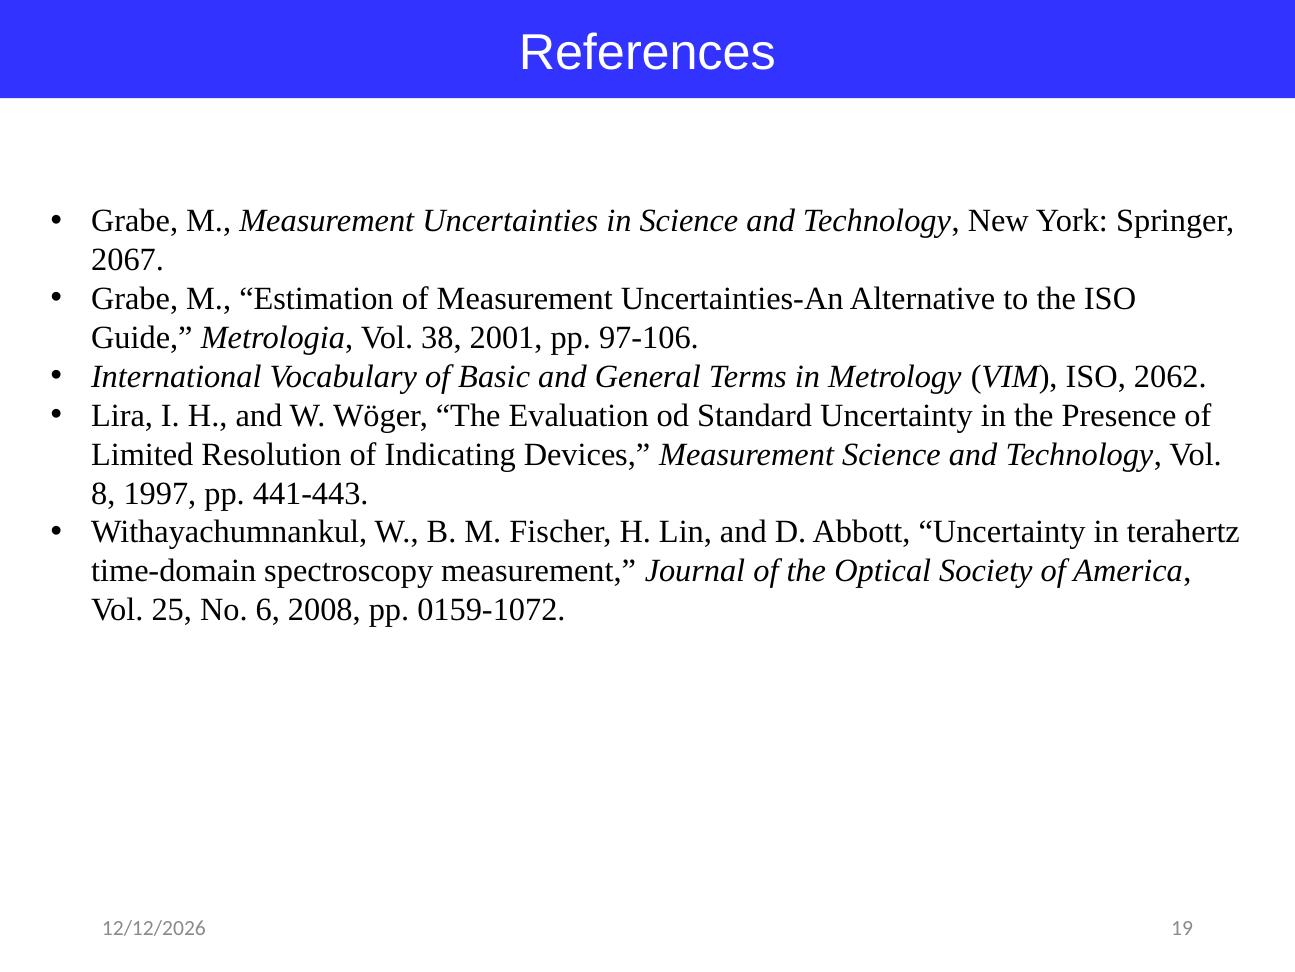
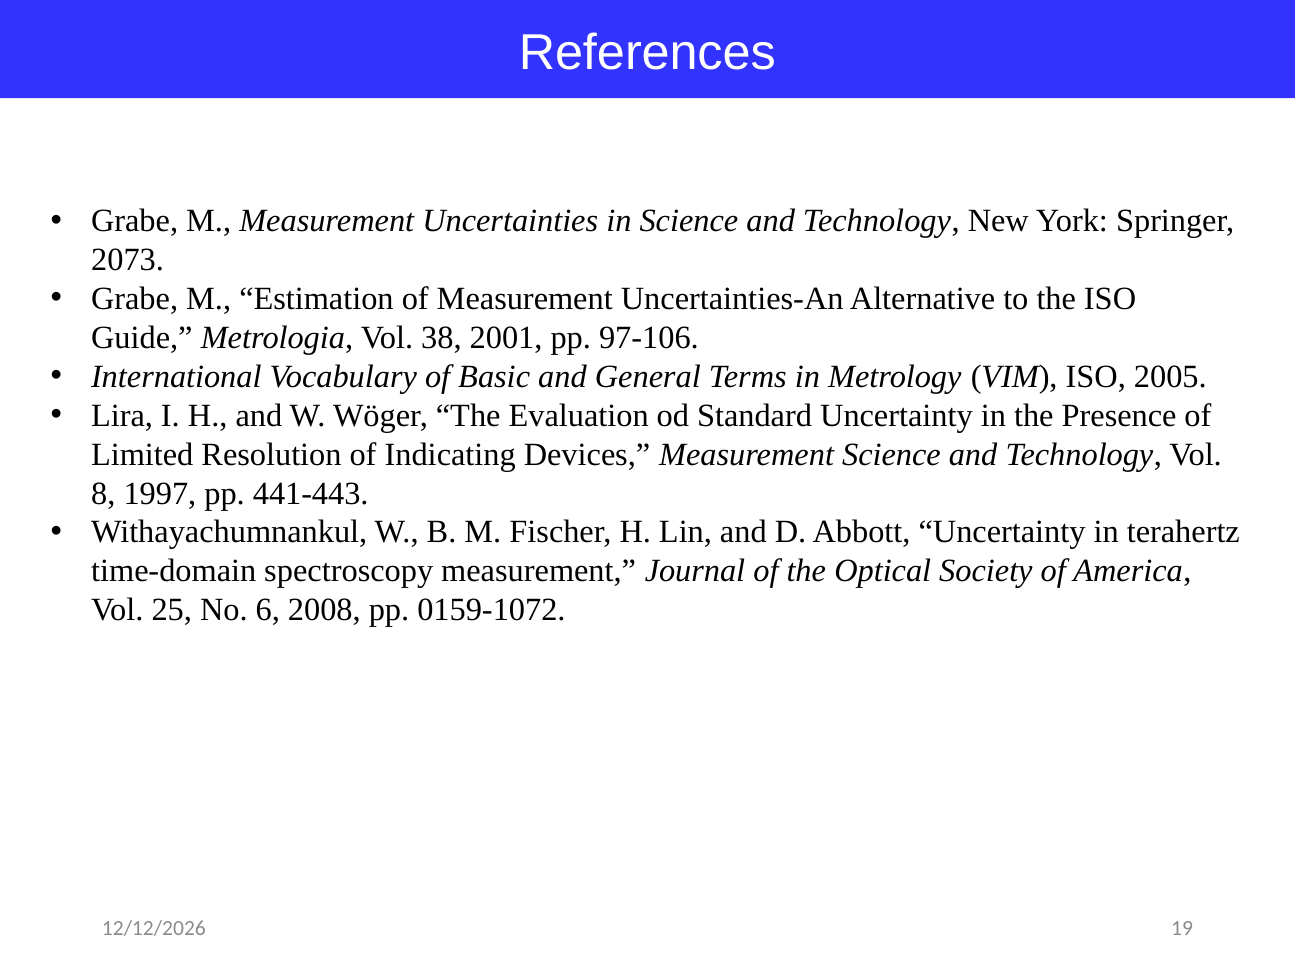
2067: 2067 -> 2073
2062: 2062 -> 2005
